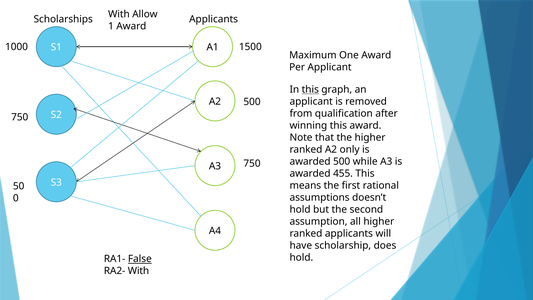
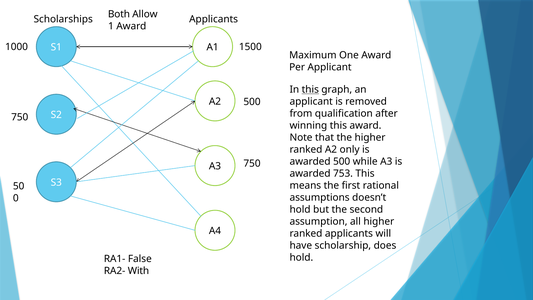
With at (119, 14): With -> Both
455: 455 -> 753
False underline: present -> none
